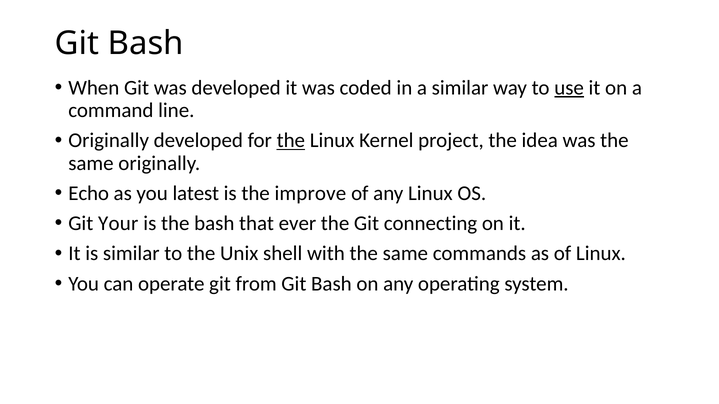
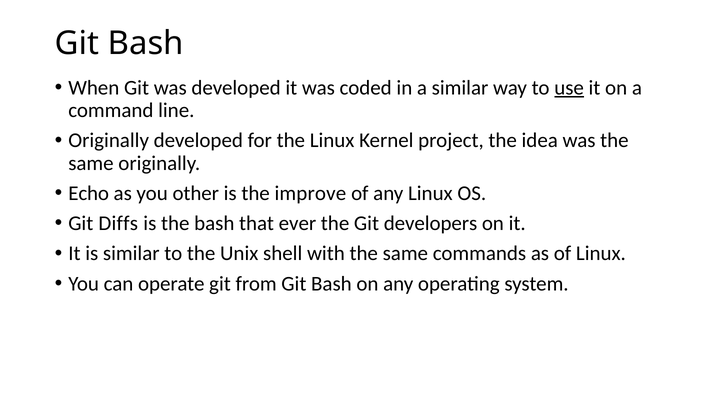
the at (291, 141) underline: present -> none
latest: latest -> other
Your: Your -> Diffs
connecting: connecting -> developers
